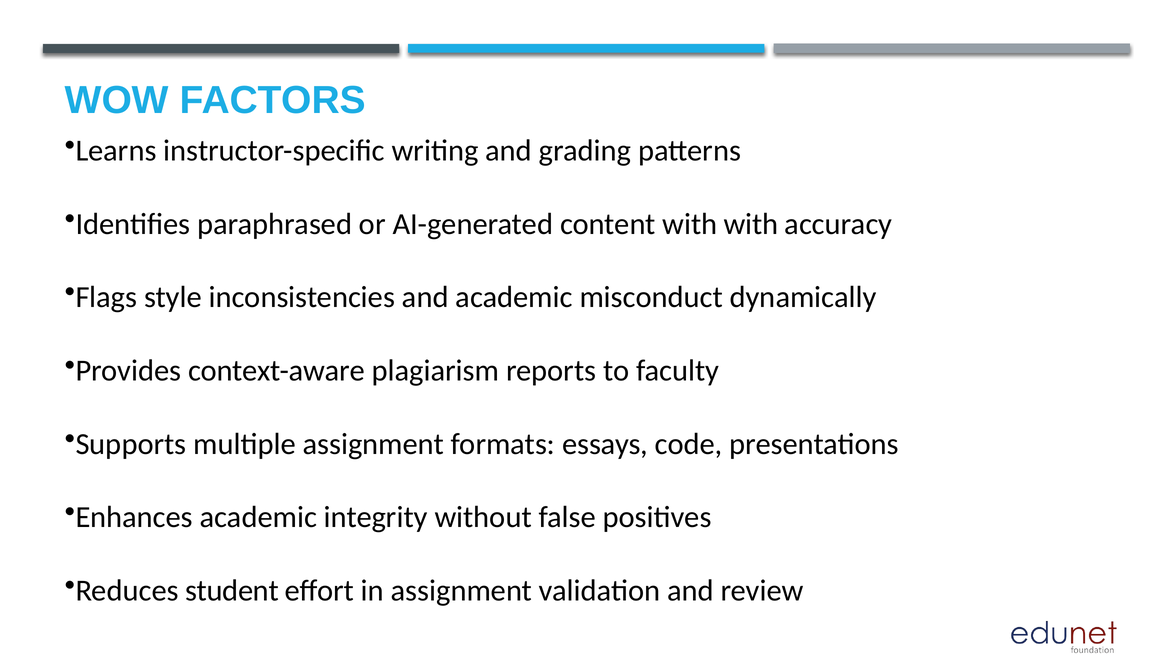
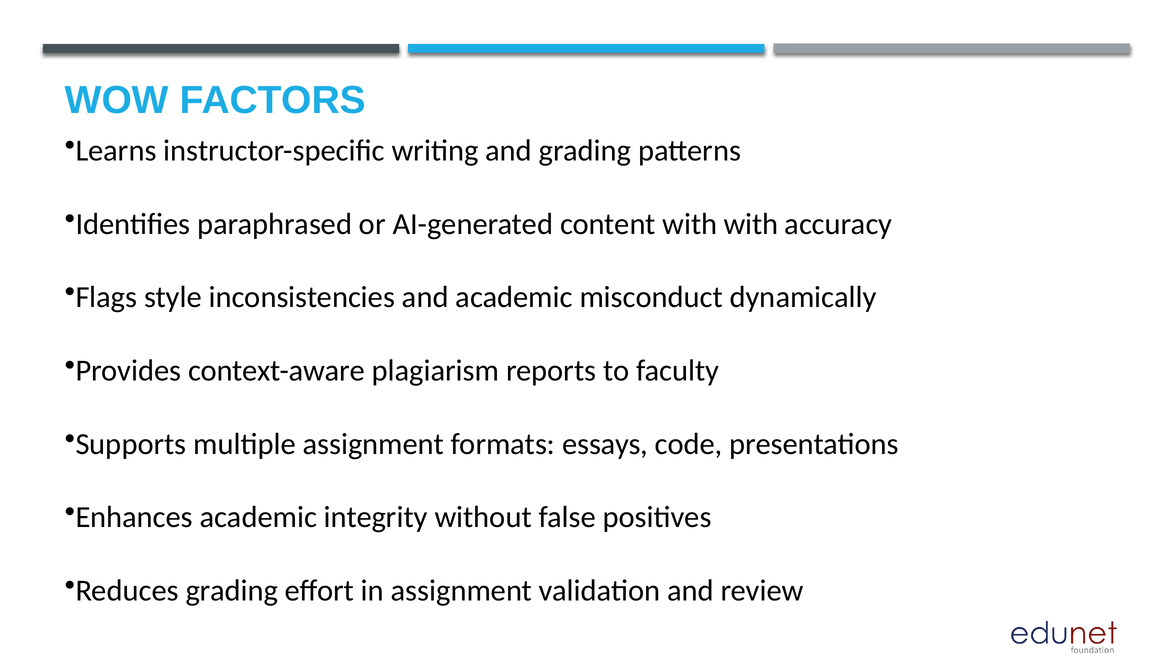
Reduces student: student -> grading
